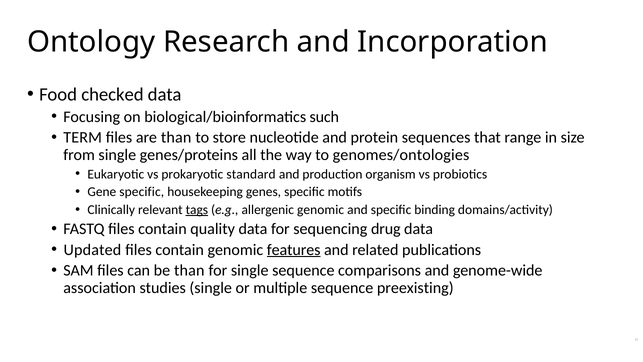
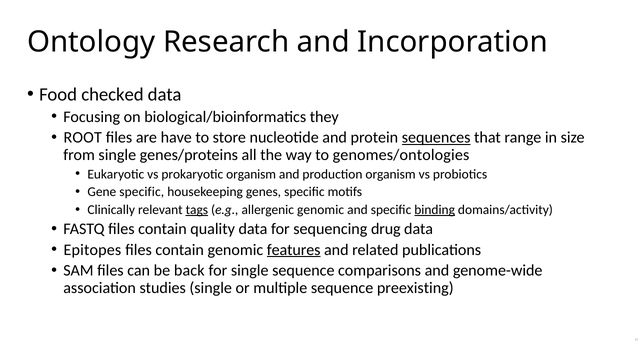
such: such -> they
TERM: TERM -> ROOT
are than: than -> have
sequences underline: none -> present
prokaryotic standard: standard -> organism
binding underline: none -> present
Updated: Updated -> Epitopes
be than: than -> back
